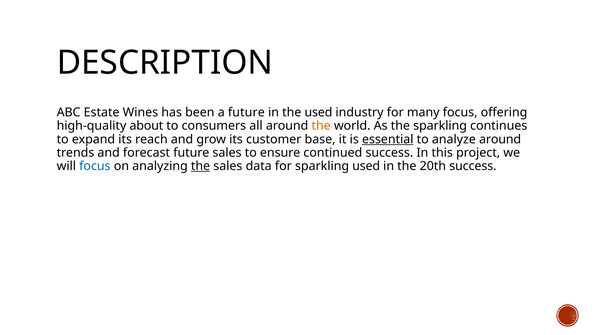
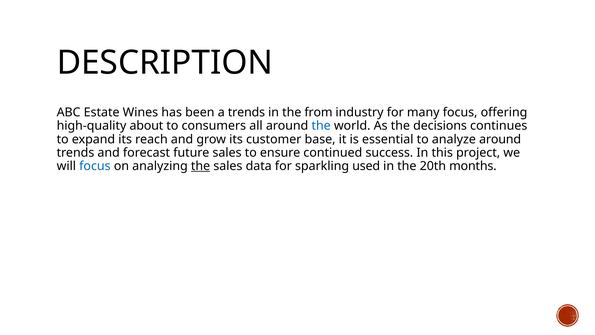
a future: future -> trends
the used: used -> from
the at (321, 126) colour: orange -> blue
the sparkling: sparkling -> decisions
essential underline: present -> none
20th success: success -> months
